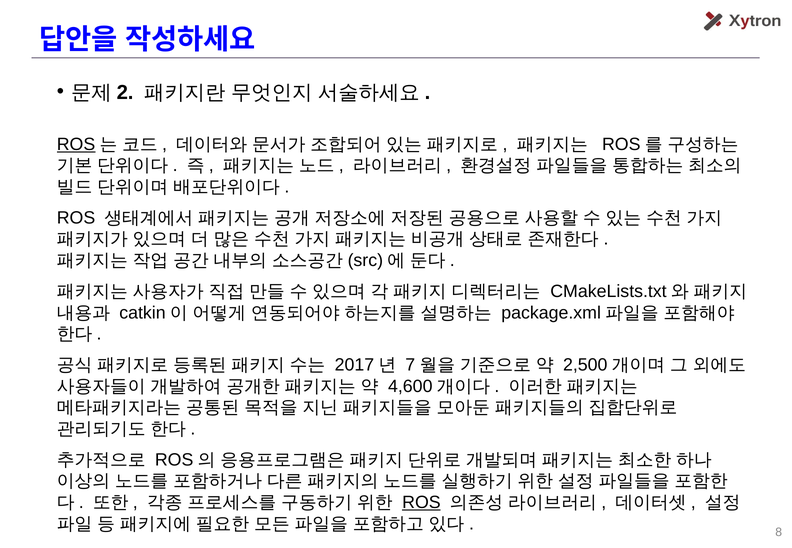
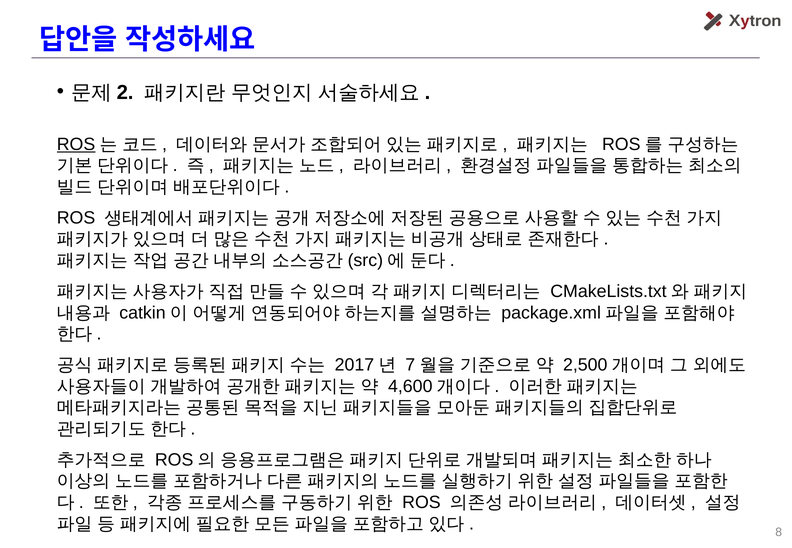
ROS at (421, 503) underline: present -> none
